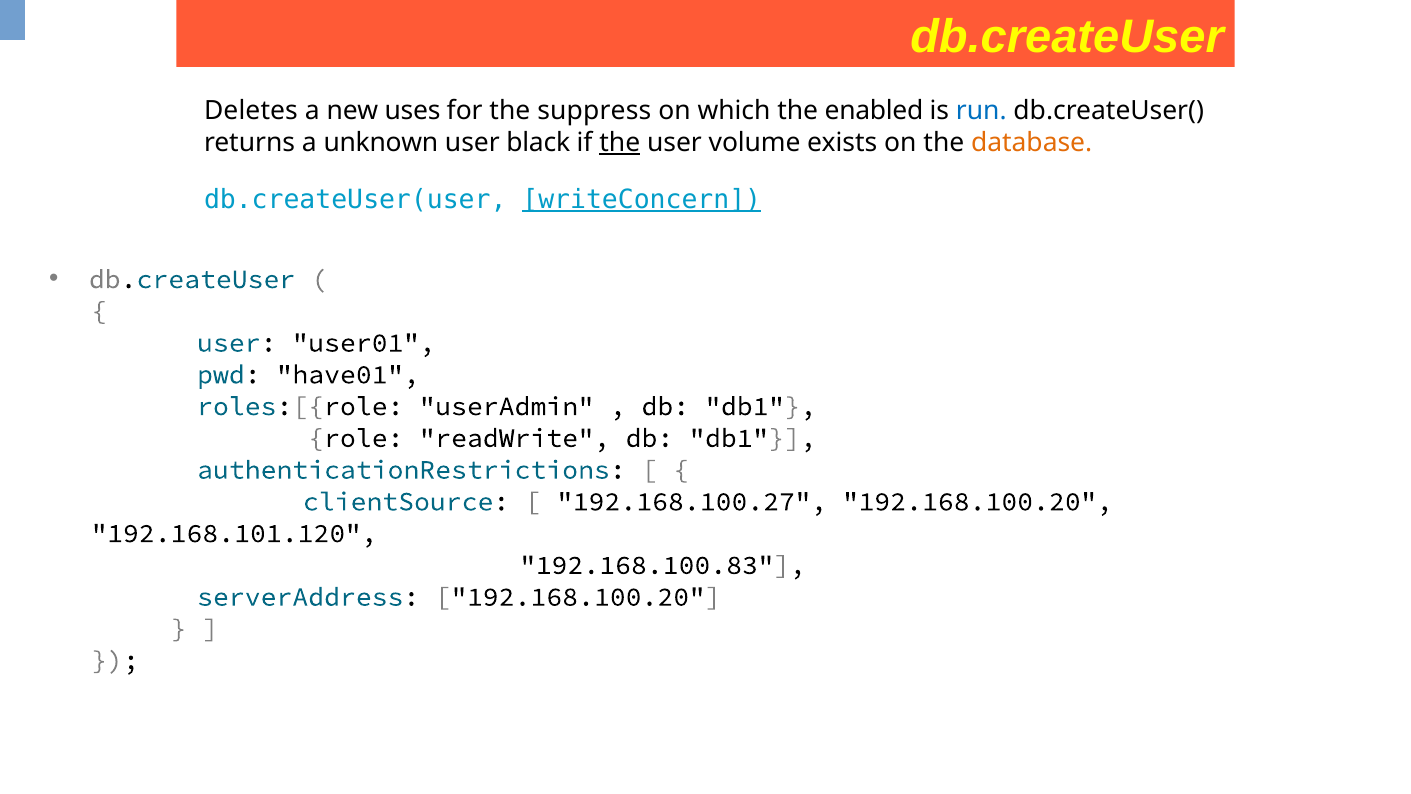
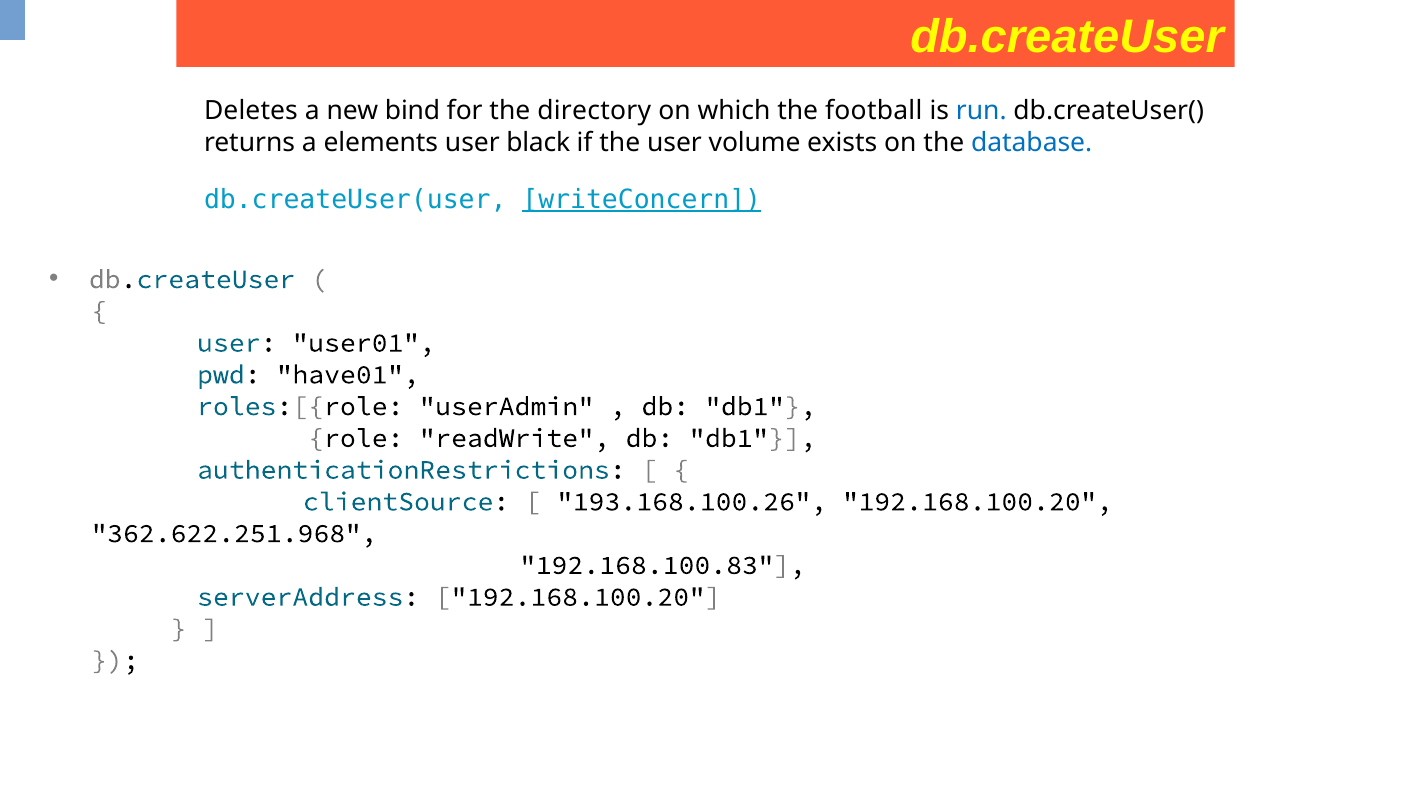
uses: uses -> bind
suppress: suppress -> directory
enabled: enabled -> football
unknown: unknown -> elements
the at (620, 143) underline: present -> none
database colour: orange -> blue
192.168.100.27: 192.168.100.27 -> 193.168.100.26
192.168.101.120: 192.168.101.120 -> 362.622.251.968
